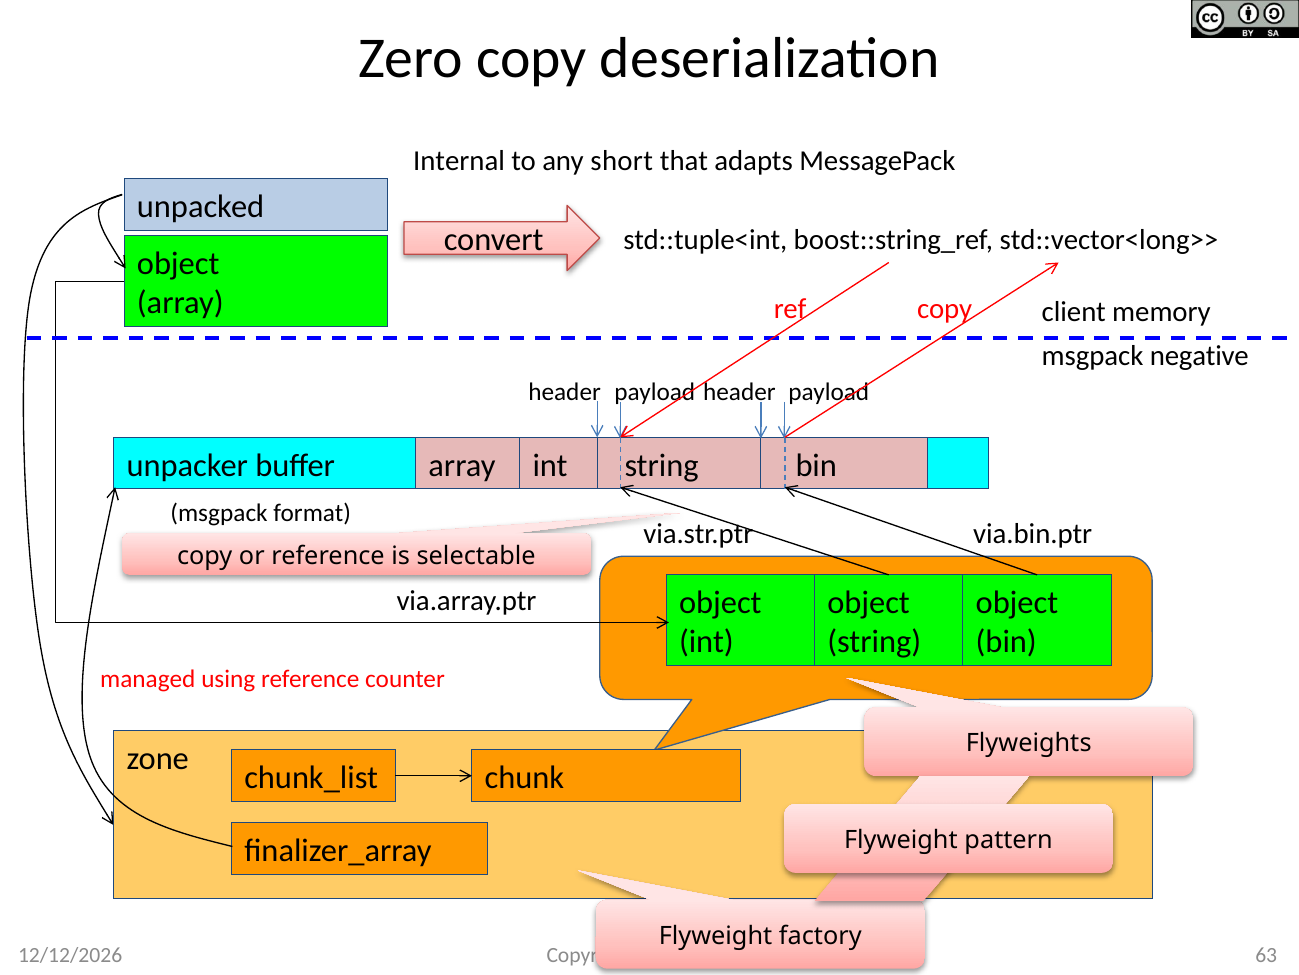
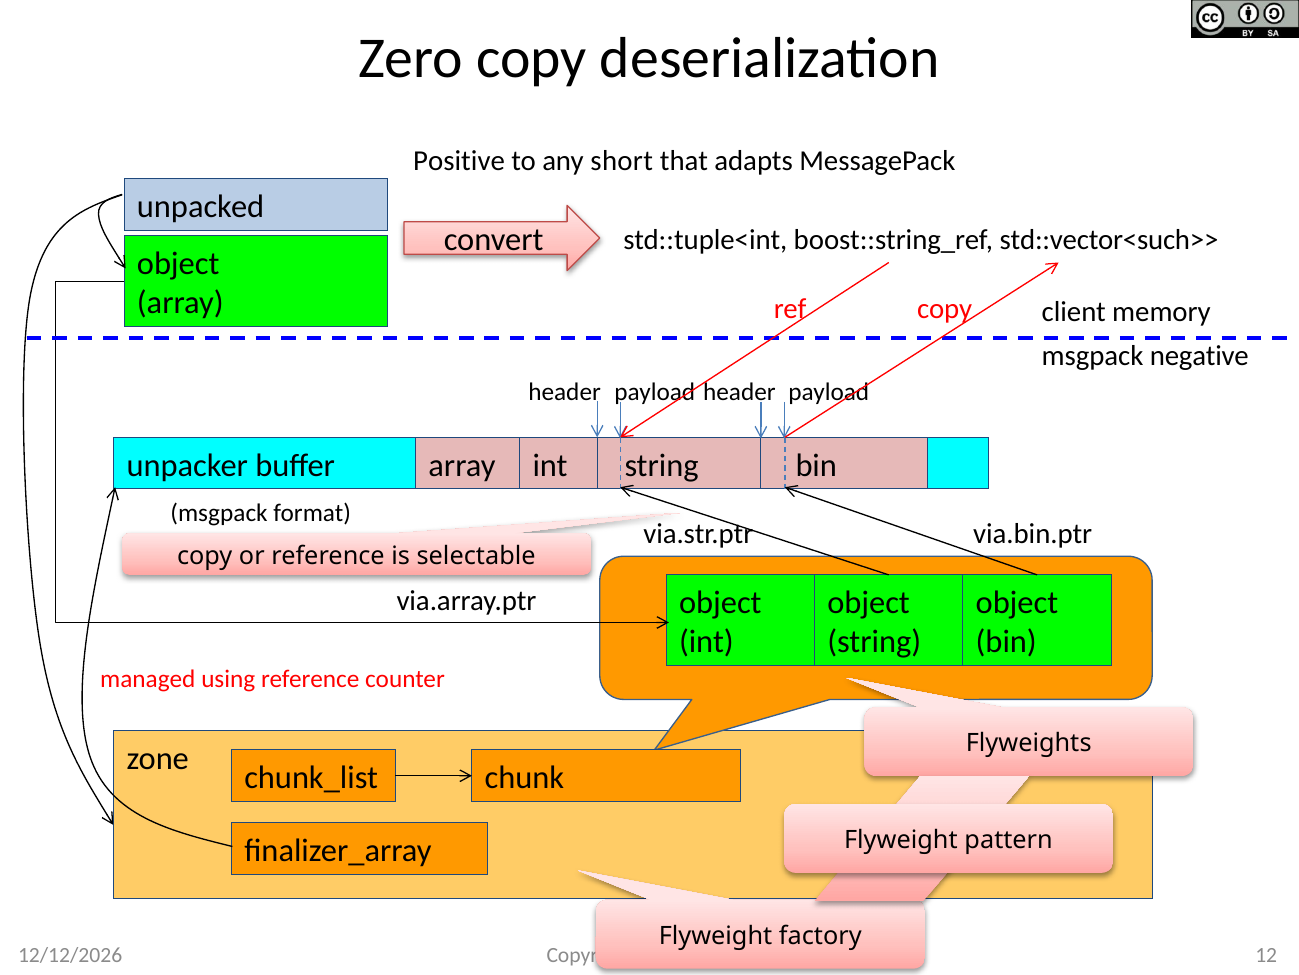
Internal: Internal -> Positive
std::vector<long>>: std::vector<long>> -> std::vector<such>>
63: 63 -> 12
